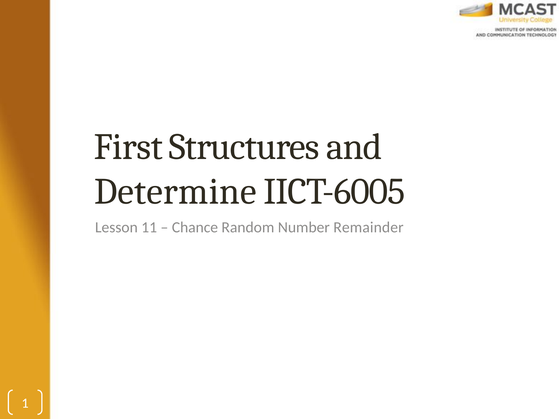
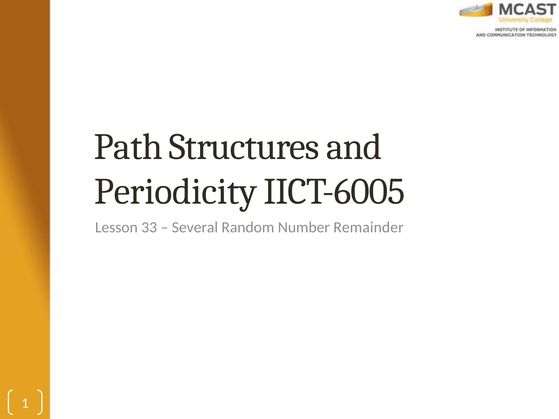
First: First -> Path
Determine: Determine -> Periodicity
11: 11 -> 33
Chance: Chance -> Several
